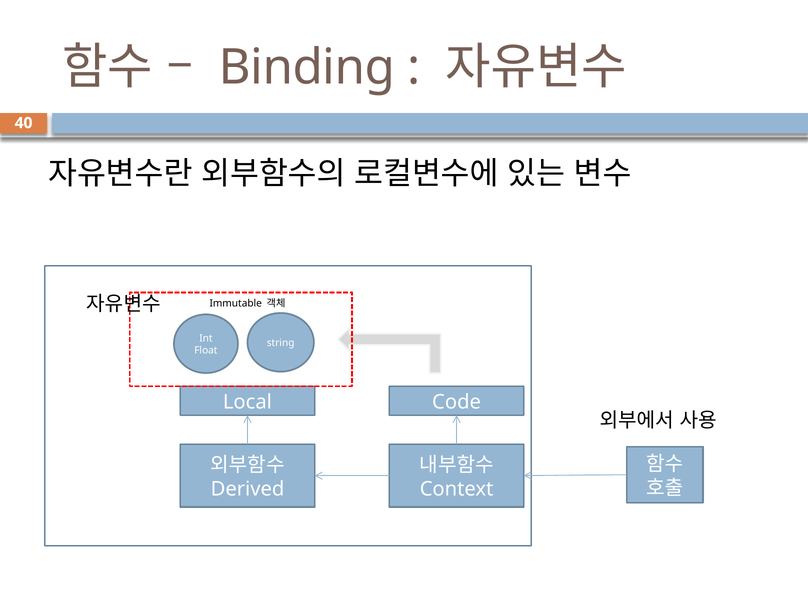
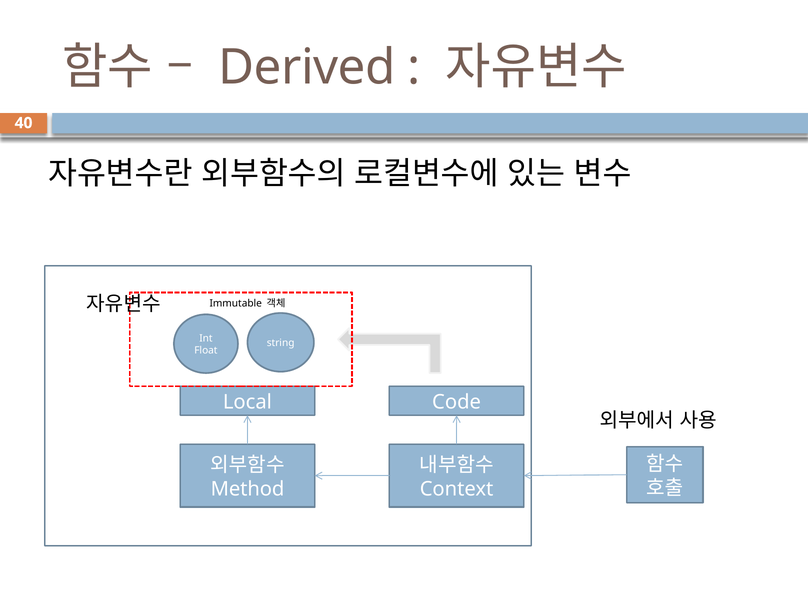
Binding: Binding -> Derived
Derived: Derived -> Method
